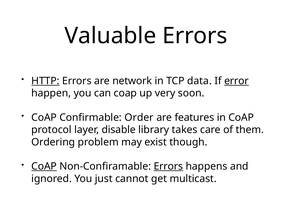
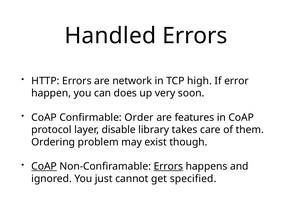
Valuable: Valuable -> Handled
HTTP underline: present -> none
data: data -> high
error underline: present -> none
can coap: coap -> does
multicast: multicast -> specified
